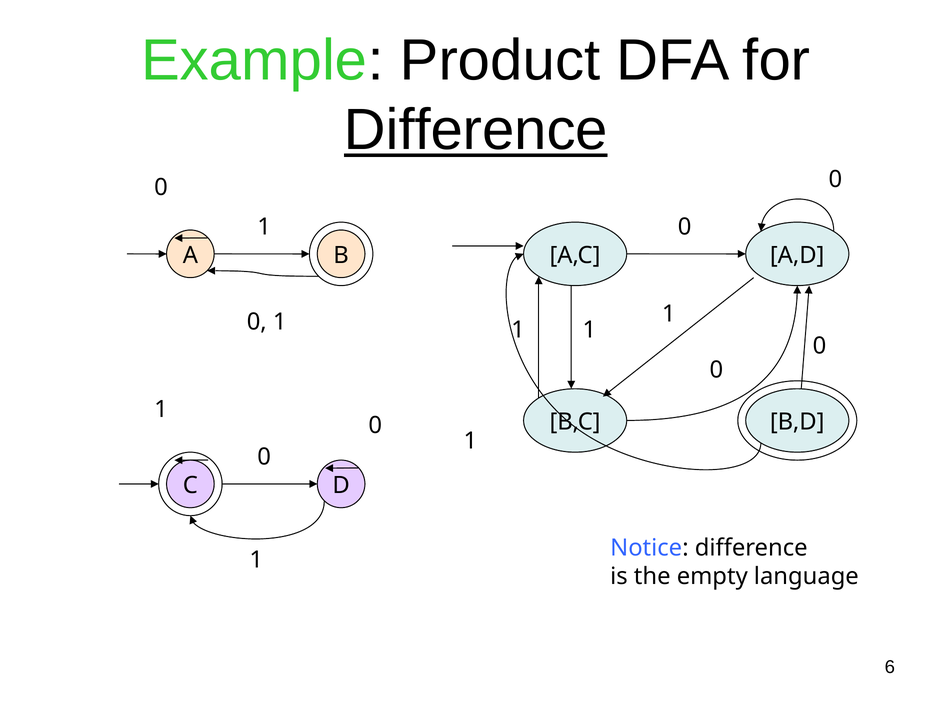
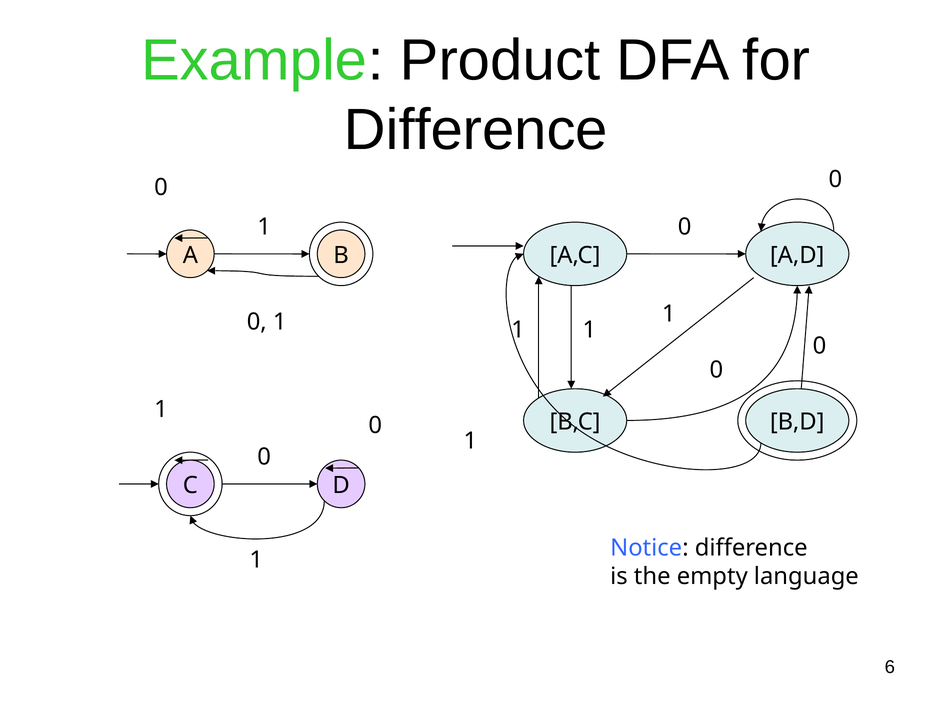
Difference at (476, 130) underline: present -> none
